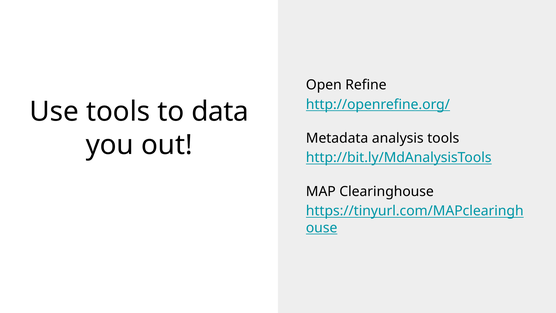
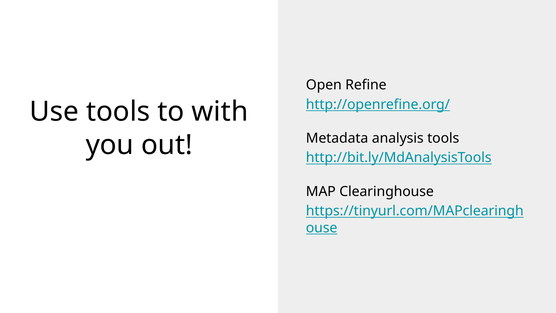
data: data -> with
